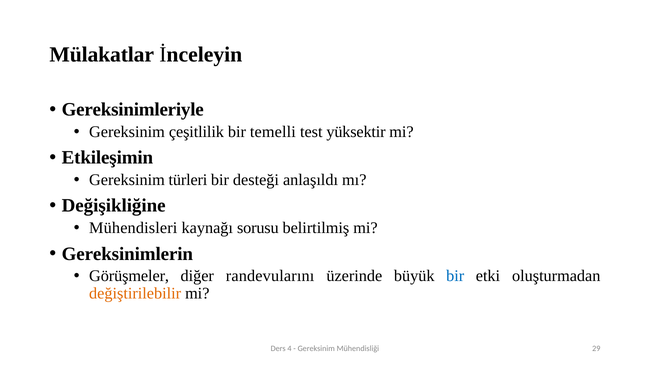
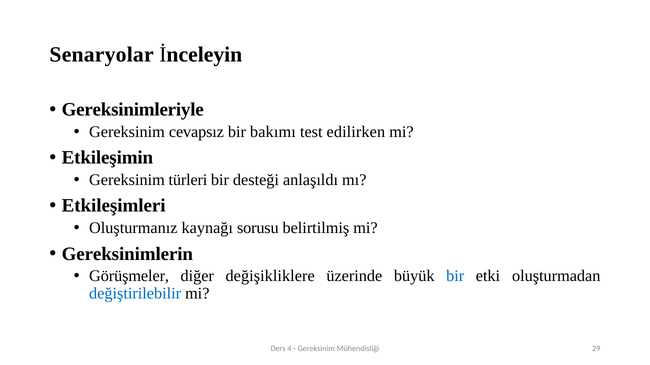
Mülakatlar: Mülakatlar -> Senaryolar
çeşitlilik: çeşitlilik -> cevapsız
temelli: temelli -> bakımı
yüksektir: yüksektir -> edilirken
Değişikliğine: Değişikliğine -> Etkileşimleri
Mühendisleri: Mühendisleri -> Oluşturmanız
randevularını: randevularını -> değişikliklere
değiştirilebilir colour: orange -> blue
